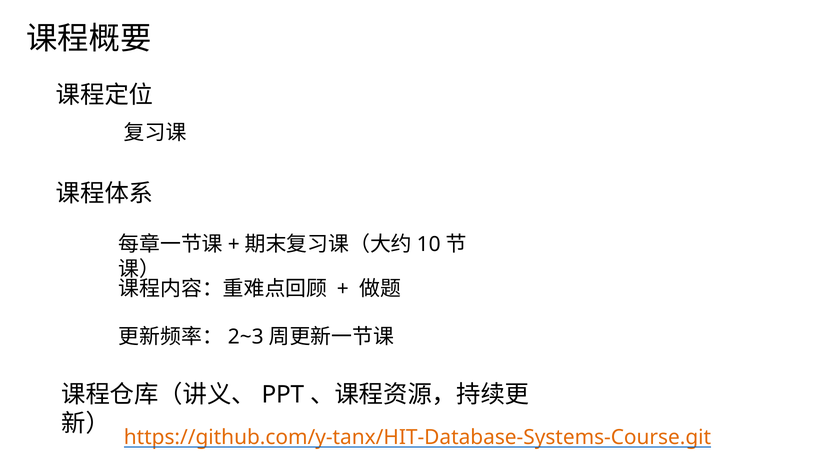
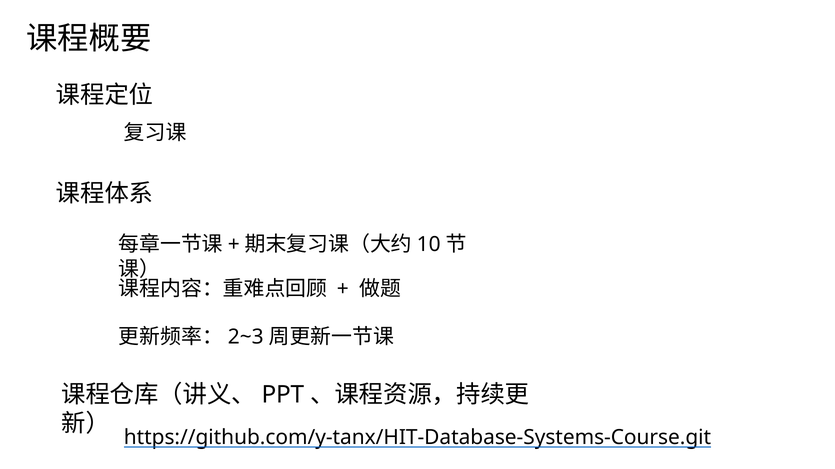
https://github.com/y-tanx/HIT-Database-Systems-Course.git colour: orange -> black
